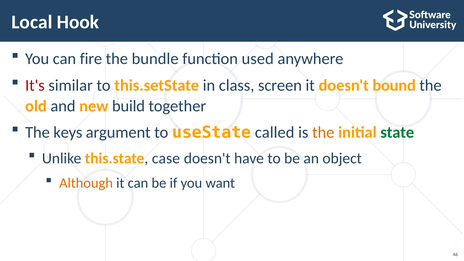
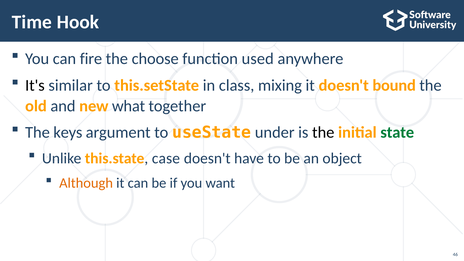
Local: Local -> Time
bundle: bundle -> choose
It's colour: red -> black
screen: screen -> mixing
build: build -> what
called: called -> under
the at (323, 133) colour: orange -> black
